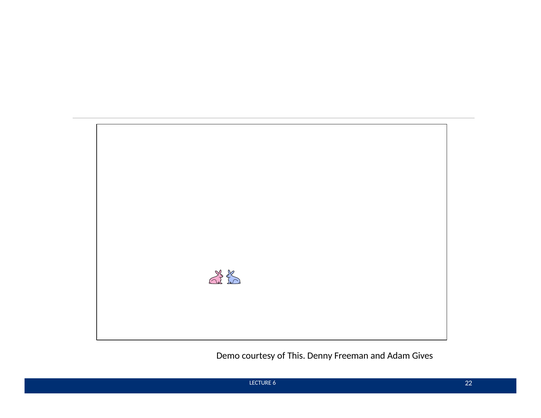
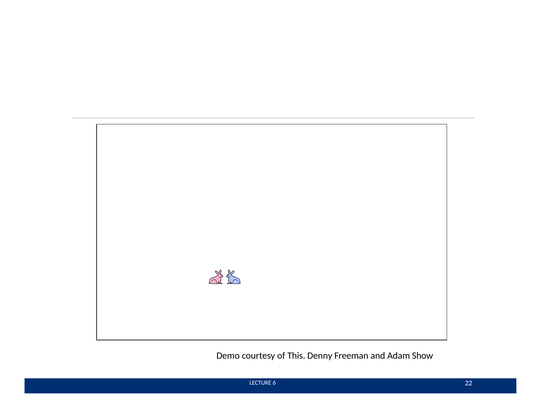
Gives: Gives -> Show
